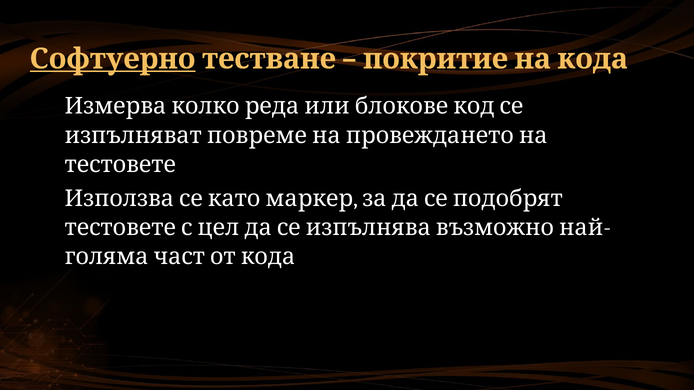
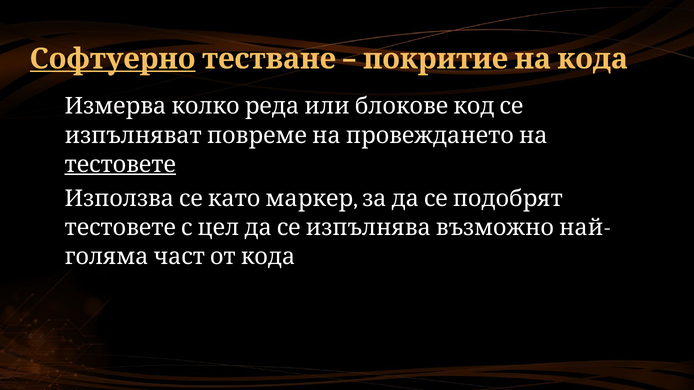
тестовете underline: none -> present
